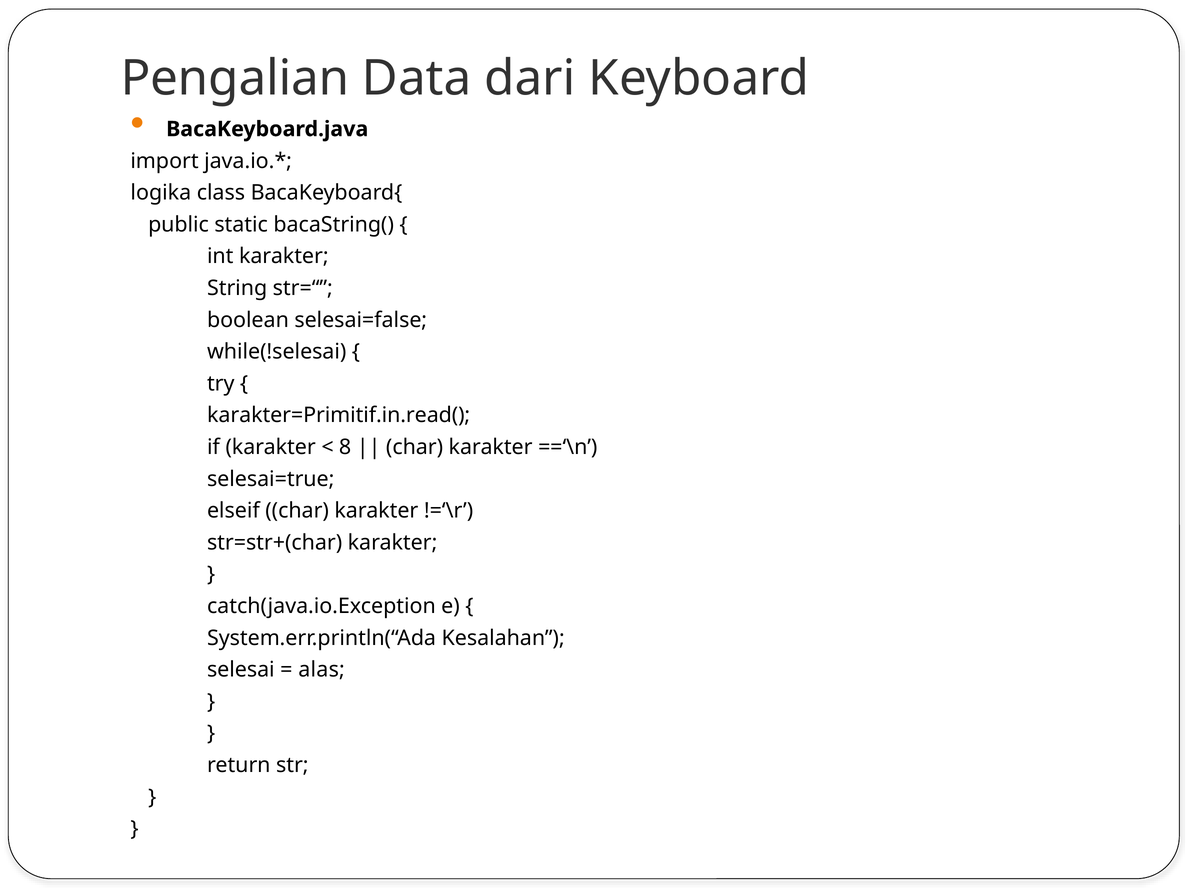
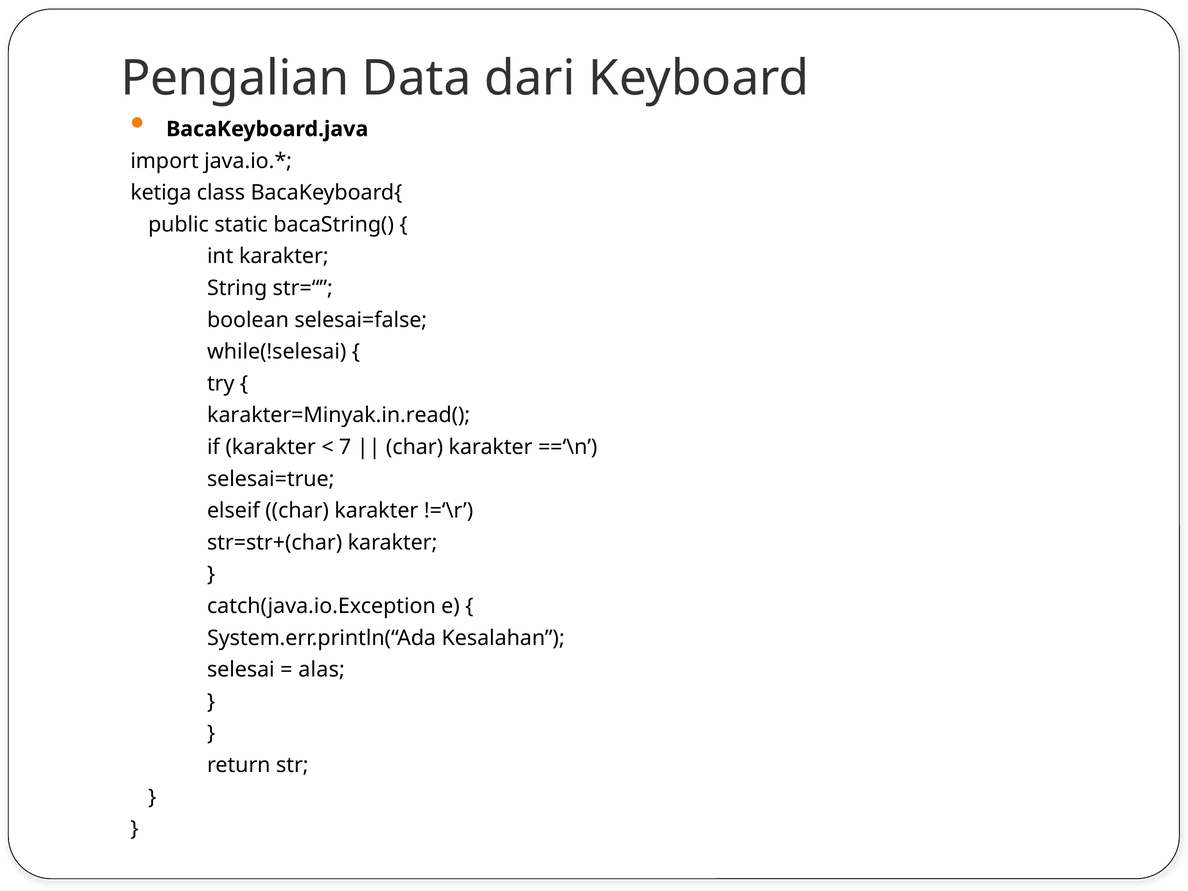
logika: logika -> ketiga
karakter=Primitif.in.read(: karakter=Primitif.in.read( -> karakter=Minyak.in.read(
8: 8 -> 7
